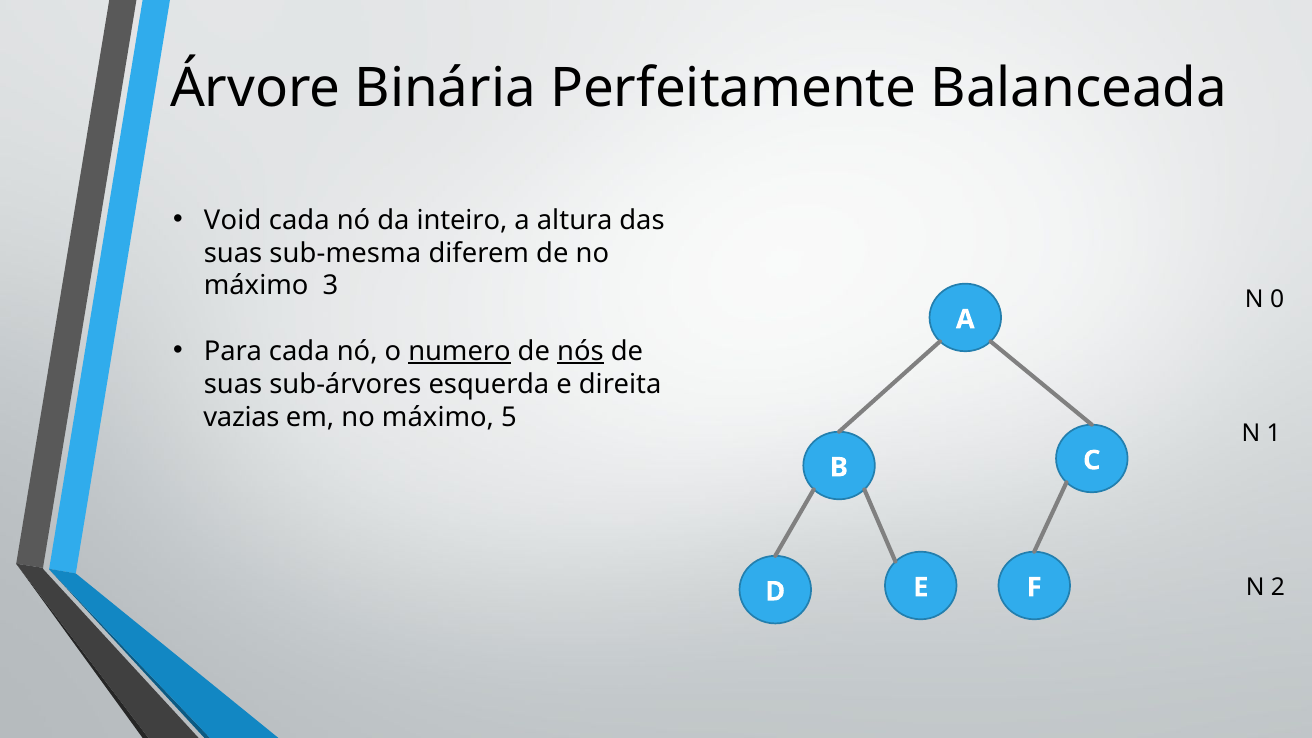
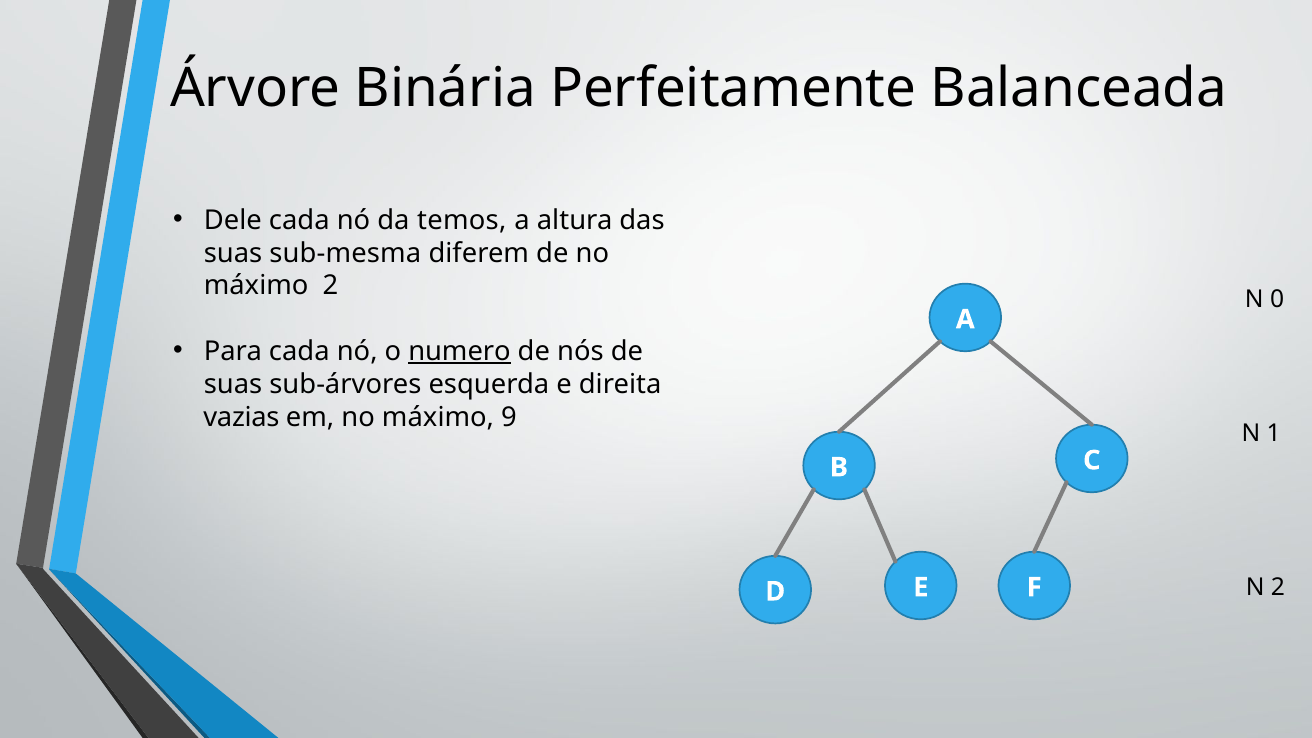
Void: Void -> Dele
inteiro: inteiro -> temos
máximo 3: 3 -> 2
nós underline: present -> none
5: 5 -> 9
